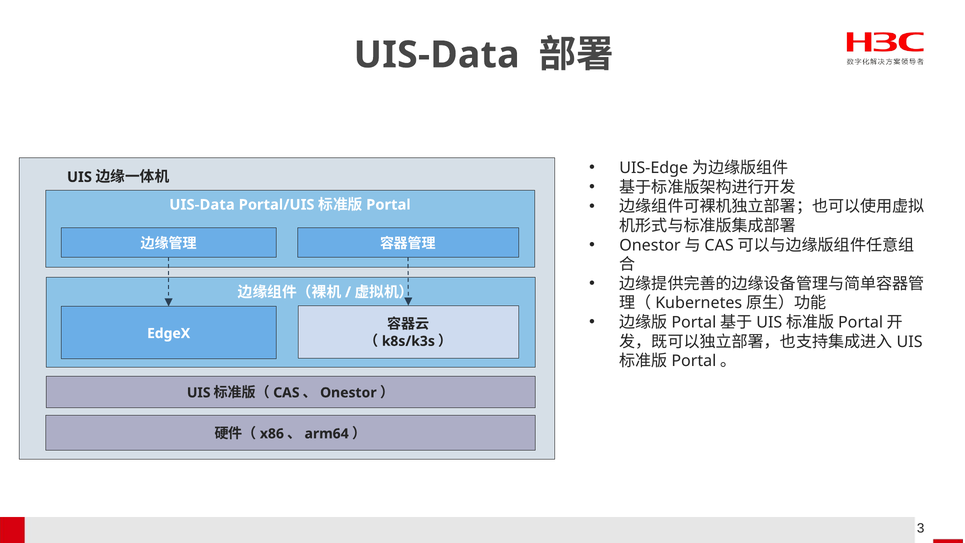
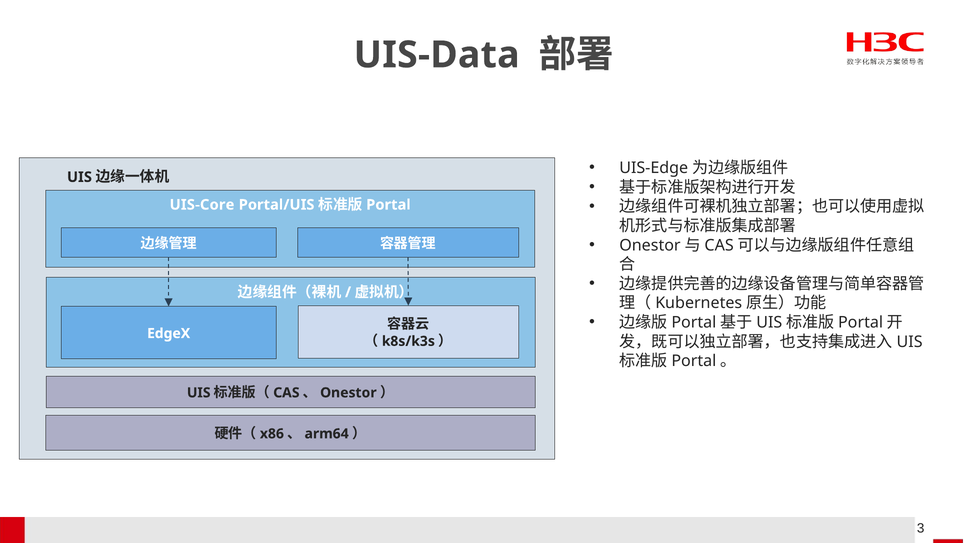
UIS-Data at (202, 205): UIS-Data -> UIS-Core
